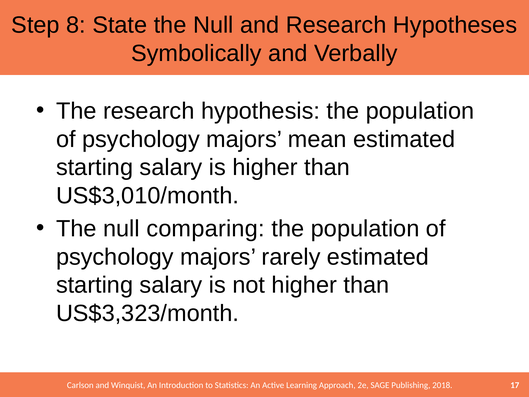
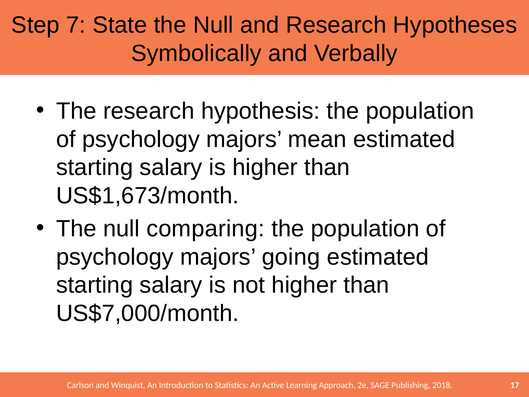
8: 8 -> 7
US$3,010/month: US$3,010/month -> US$1,673/month
rarely: rarely -> going
US$3,323/month: US$3,323/month -> US$7,000/month
